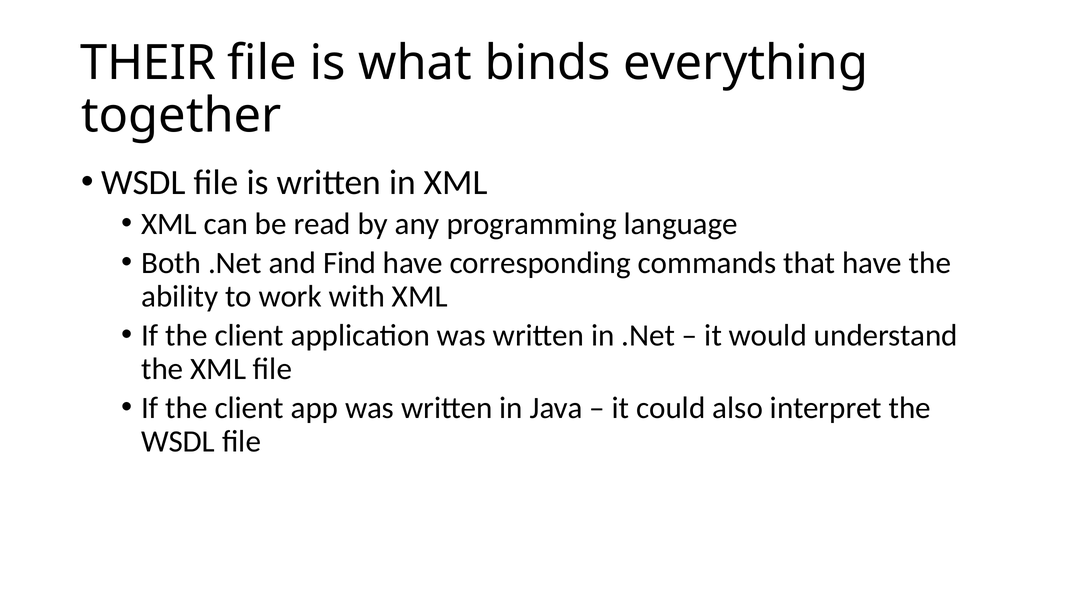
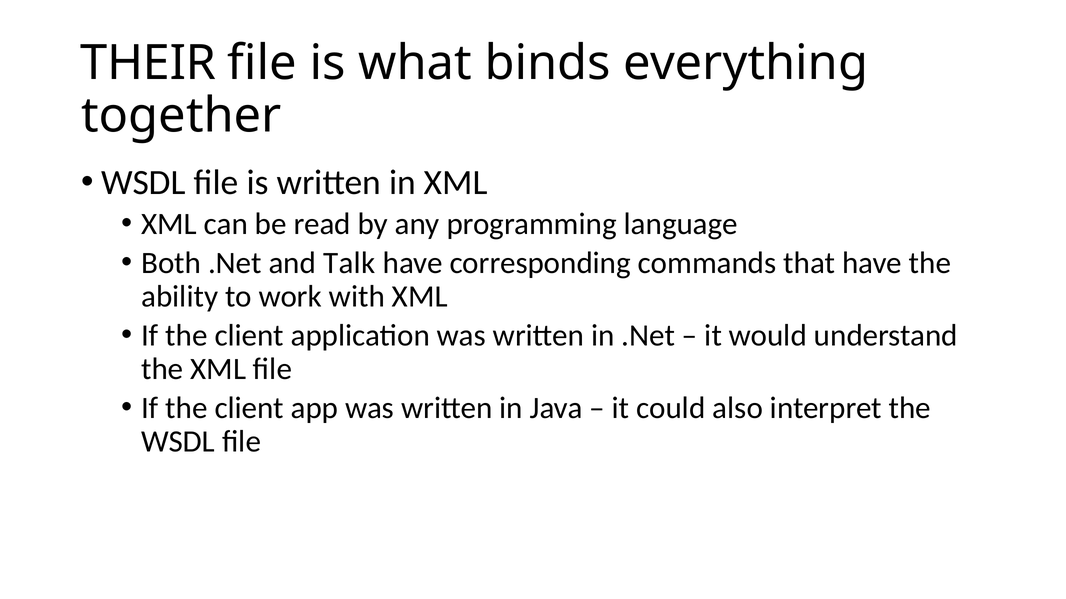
Find: Find -> Talk
